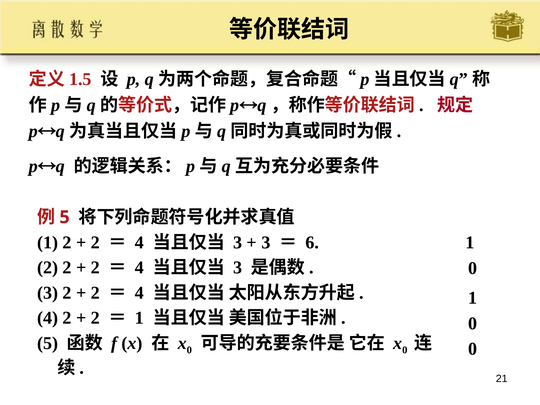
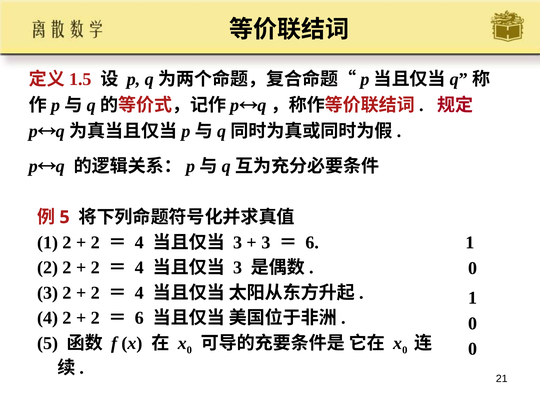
1 at (139, 318): 1 -> 6
